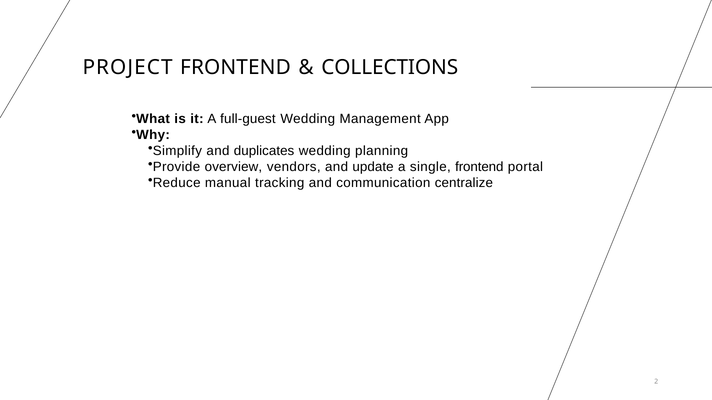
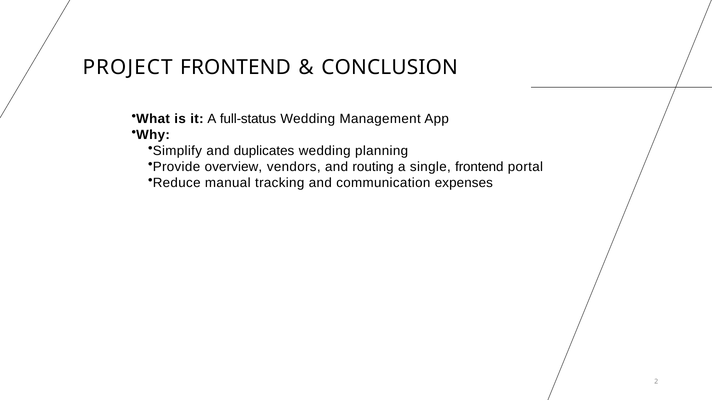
COLLECTIONS: COLLECTIONS -> CONCLUSION
full-guest: full-guest -> full-status
update: update -> routing
centralize: centralize -> expenses
